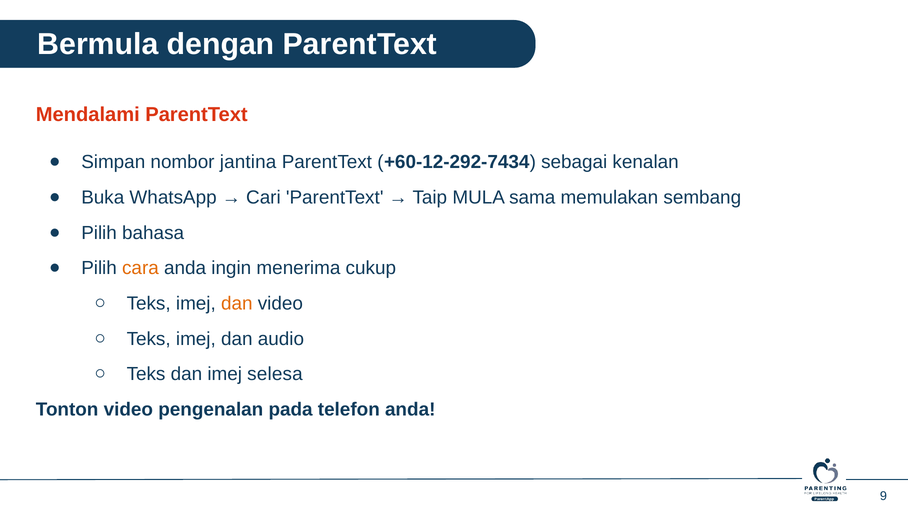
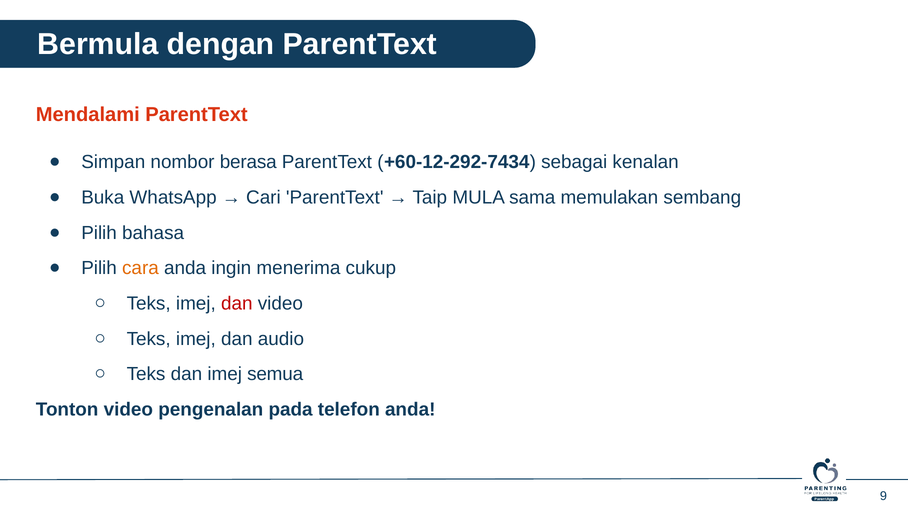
jantina: jantina -> berasa
dan at (237, 303) colour: orange -> red
selesa: selesa -> semua
